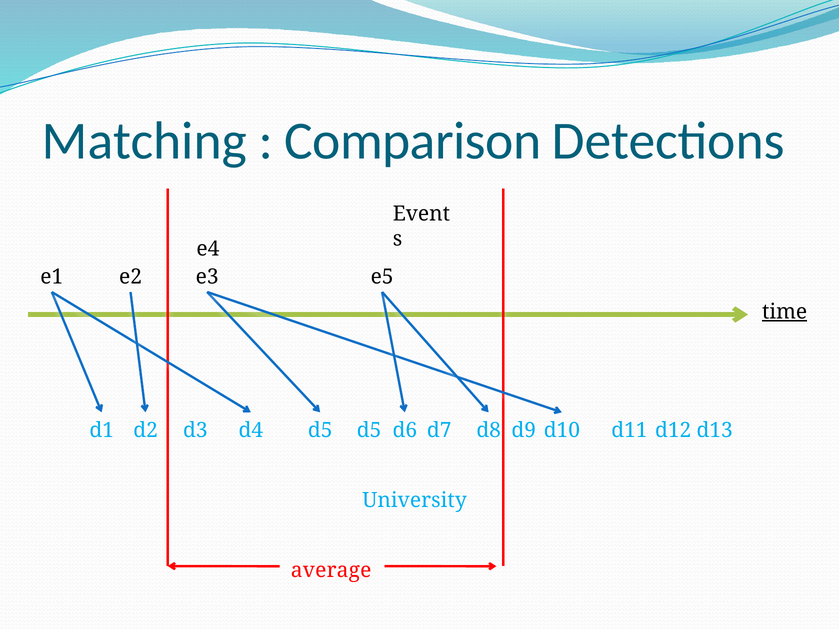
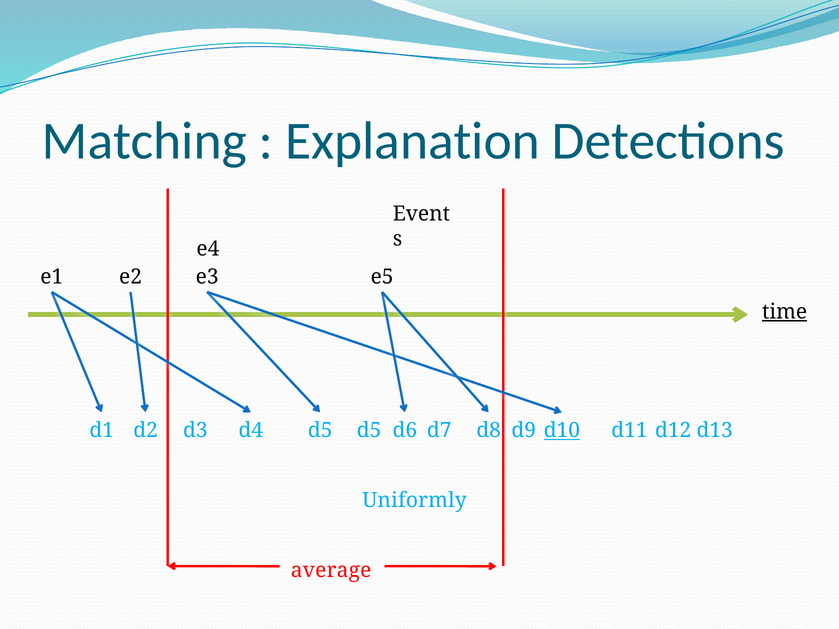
Comparison: Comparison -> Explanation
d10 underline: none -> present
University: University -> Uniformly
